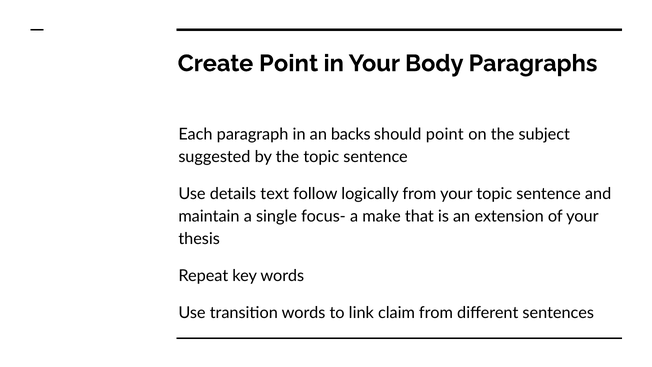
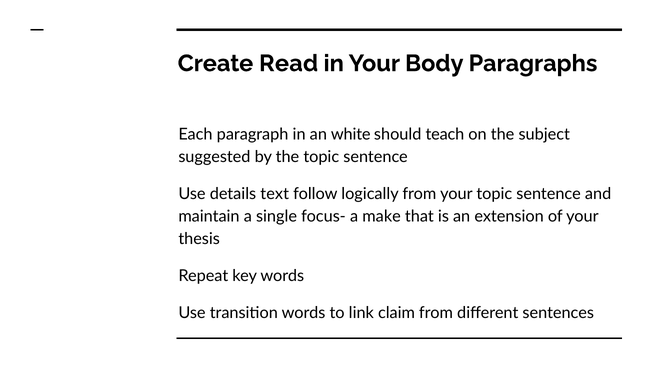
Create Point: Point -> Read
backs: backs -> white
should point: point -> teach
